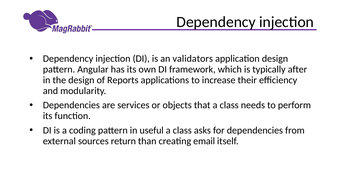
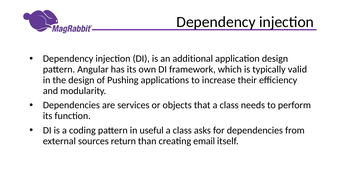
validators: validators -> additional
after: after -> valid
Reports: Reports -> Pushing
